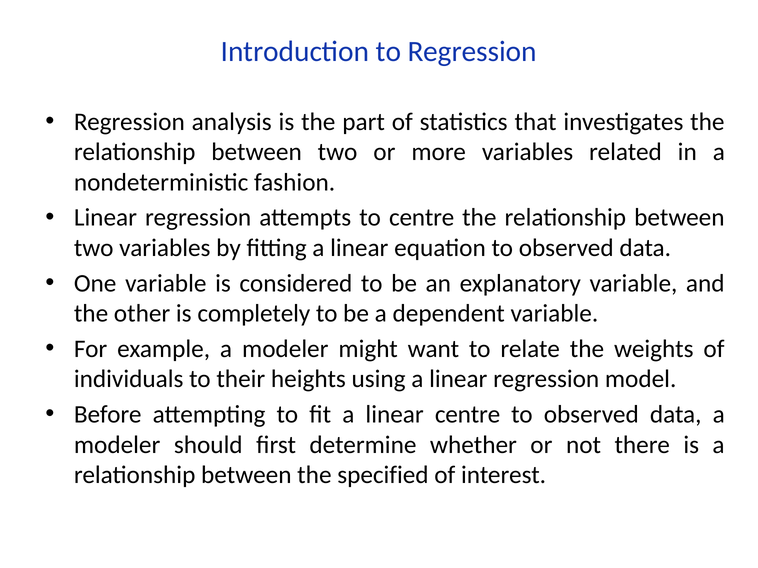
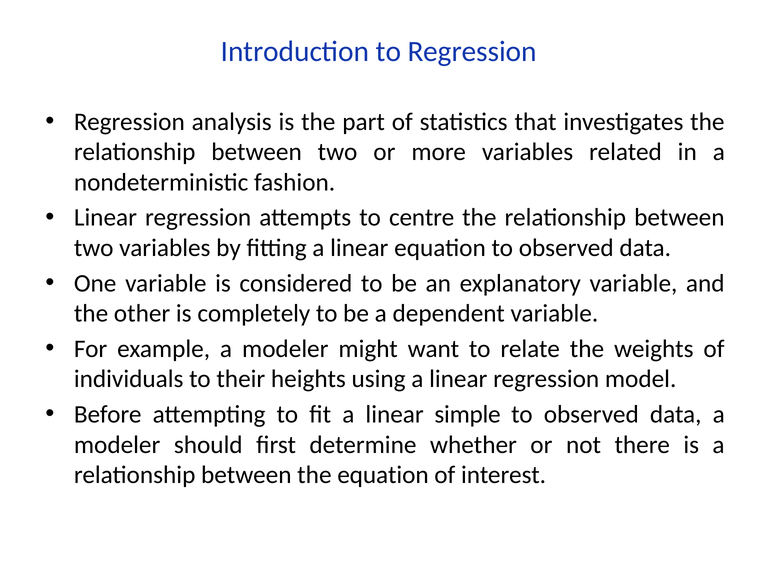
linear centre: centre -> simple
the specified: specified -> equation
